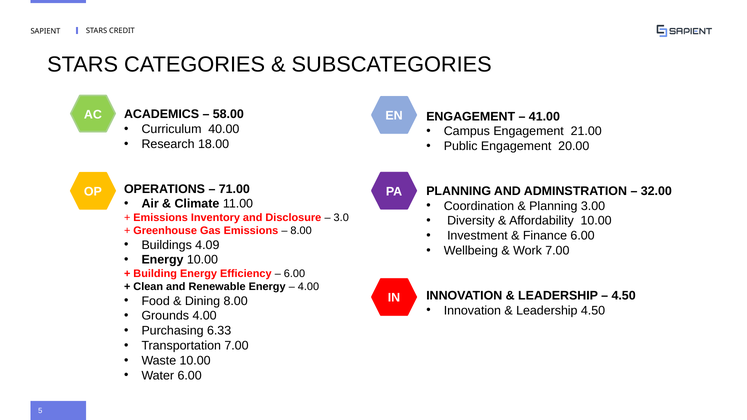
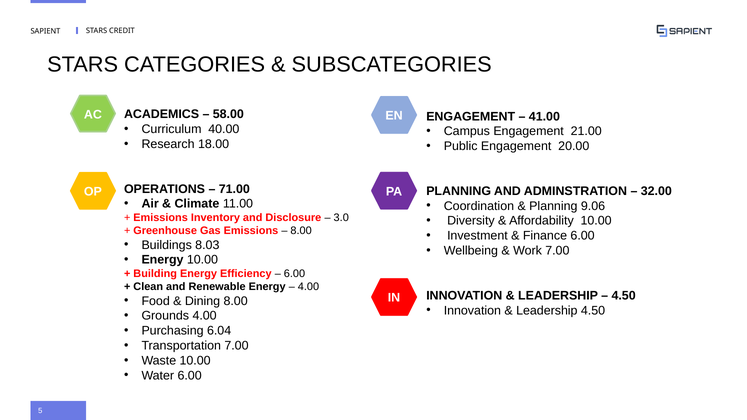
3.00: 3.00 -> 9.06
4.09: 4.09 -> 8.03
6.33: 6.33 -> 6.04
